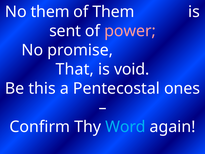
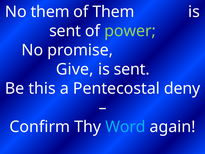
power colour: pink -> light green
That: That -> Give
void at (132, 69): void -> sent
ones: ones -> deny
